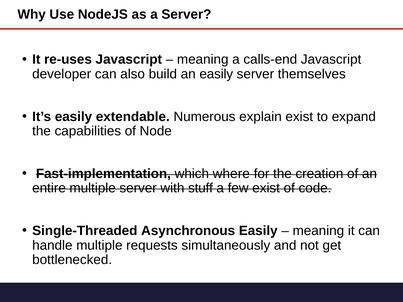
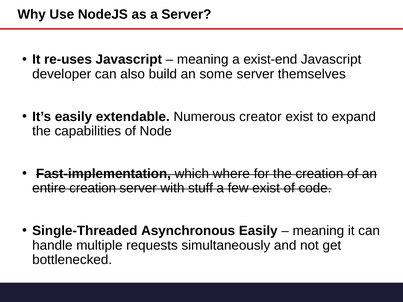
calls-end: calls-end -> exist-end
an easily: easily -> some
explain: explain -> creator
entire multiple: multiple -> creation
